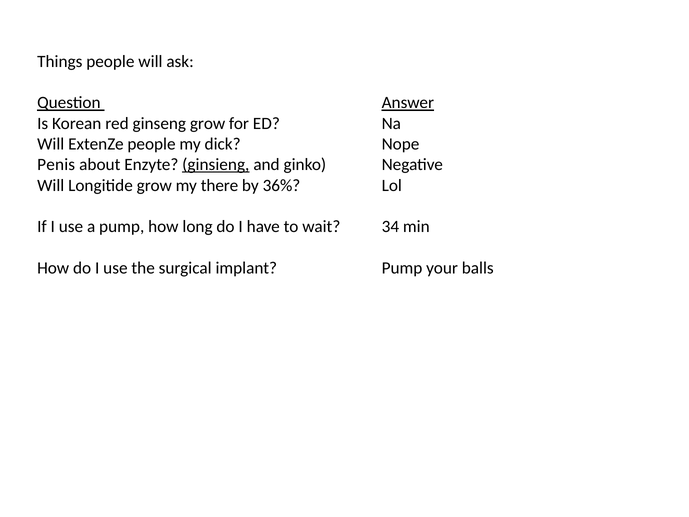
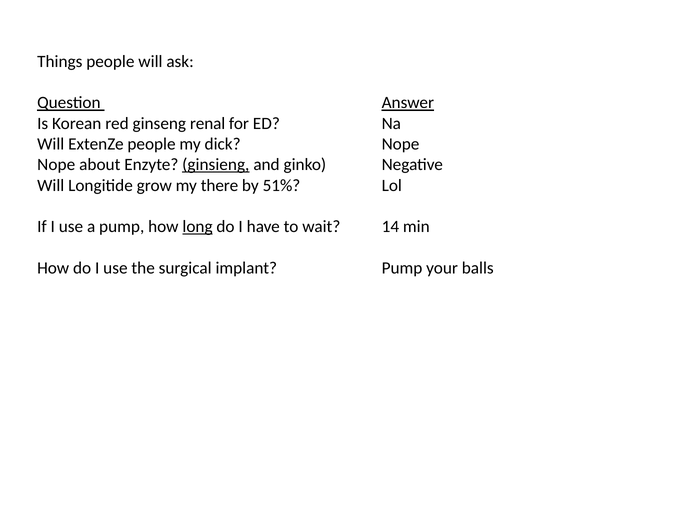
ginseng grow: grow -> renal
Penis at (56, 165): Penis -> Nope
36%: 36% -> 51%
long underline: none -> present
34: 34 -> 14
